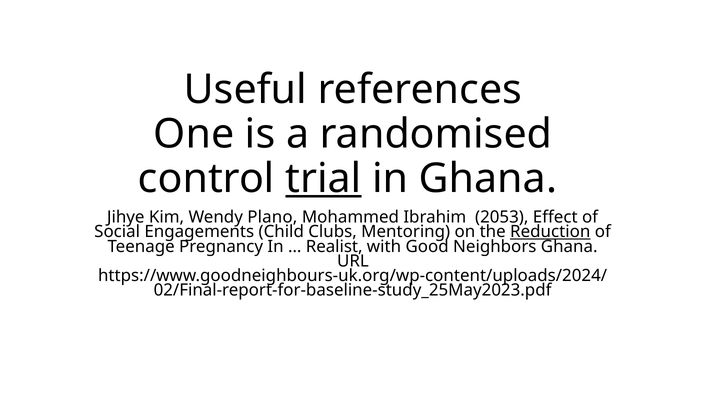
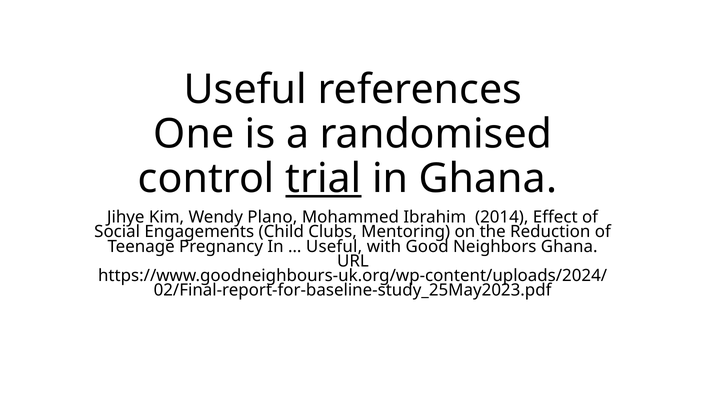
2053: 2053 -> 2014
Reduction underline: present -> none
Realist at (334, 247): Realist -> Useful
